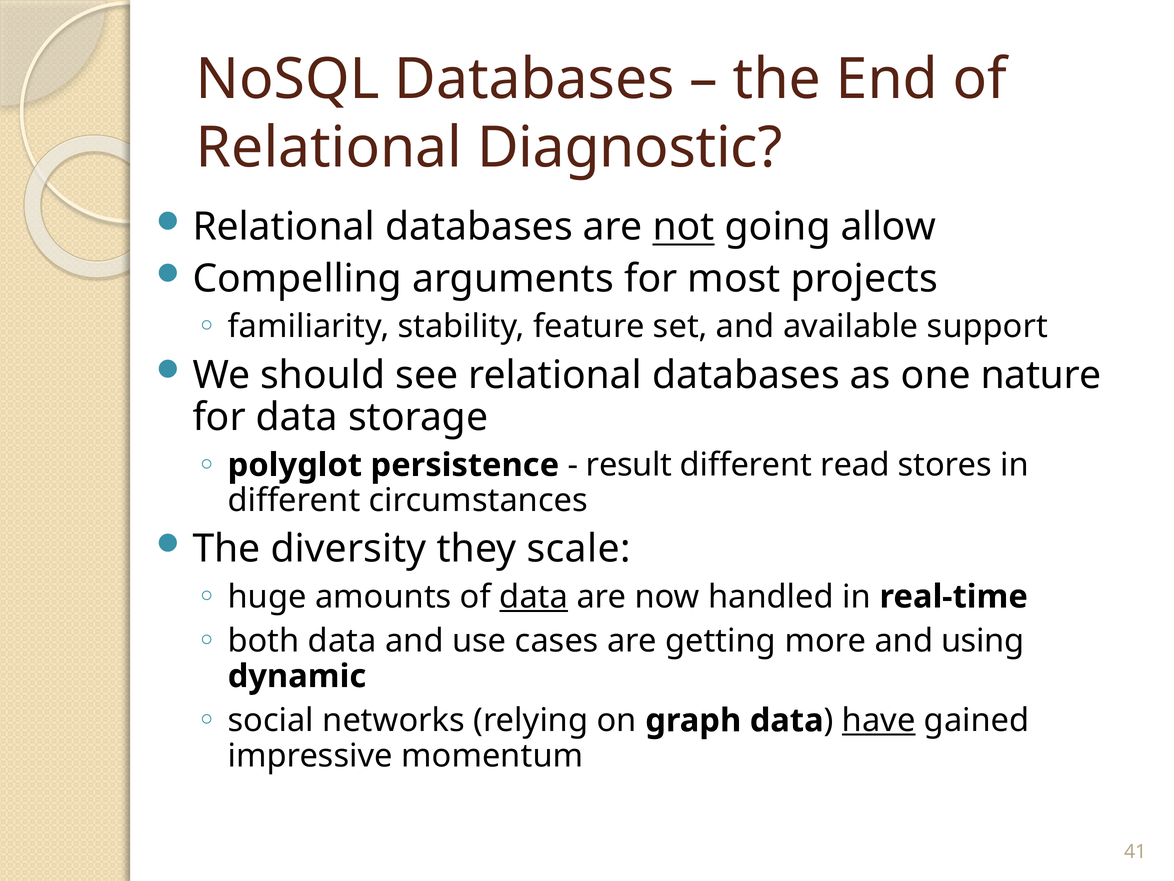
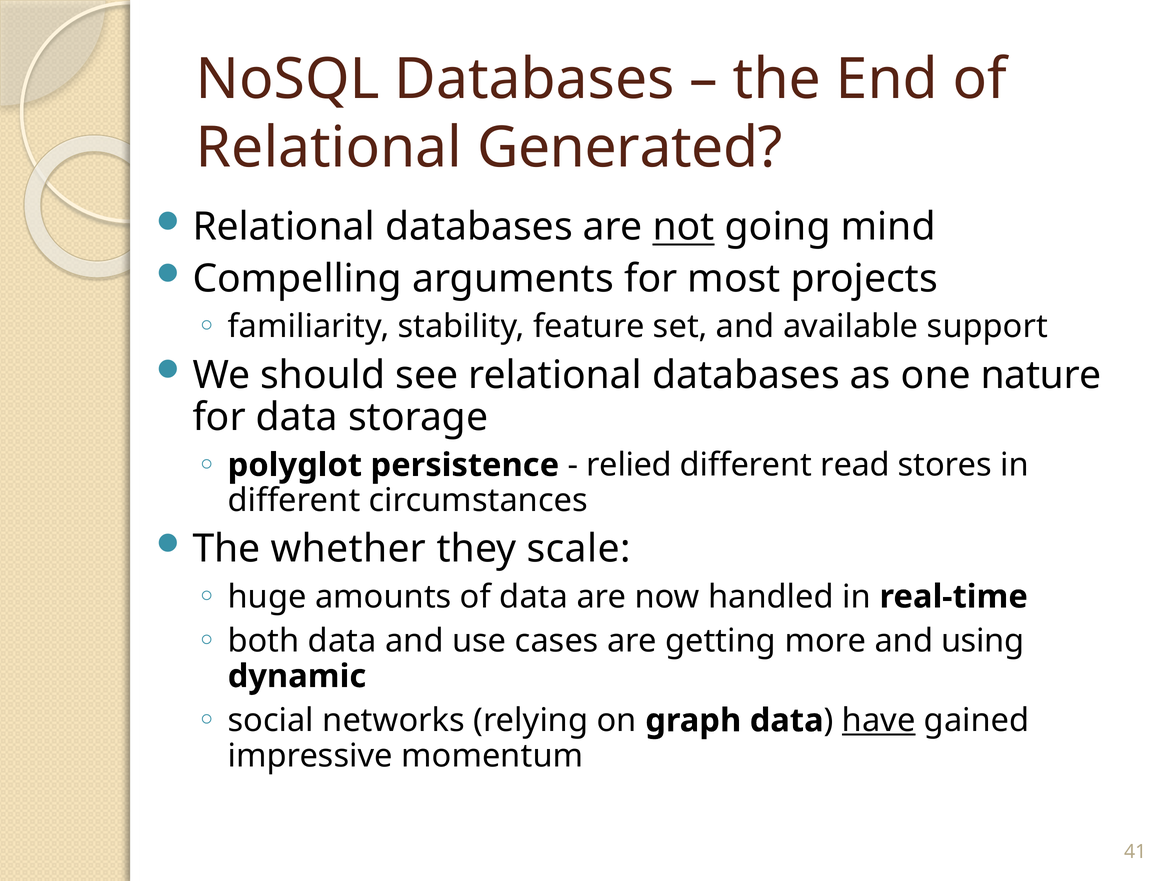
Diagnostic: Diagnostic -> Generated
allow: allow -> mind
result: result -> relied
diversity: diversity -> whether
data at (534, 596) underline: present -> none
